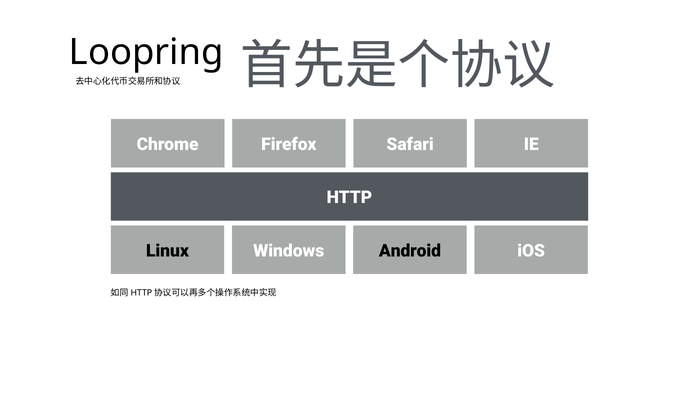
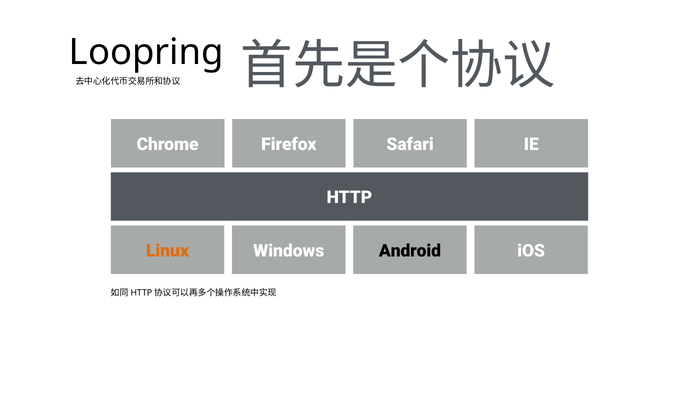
Linux colour: black -> orange
